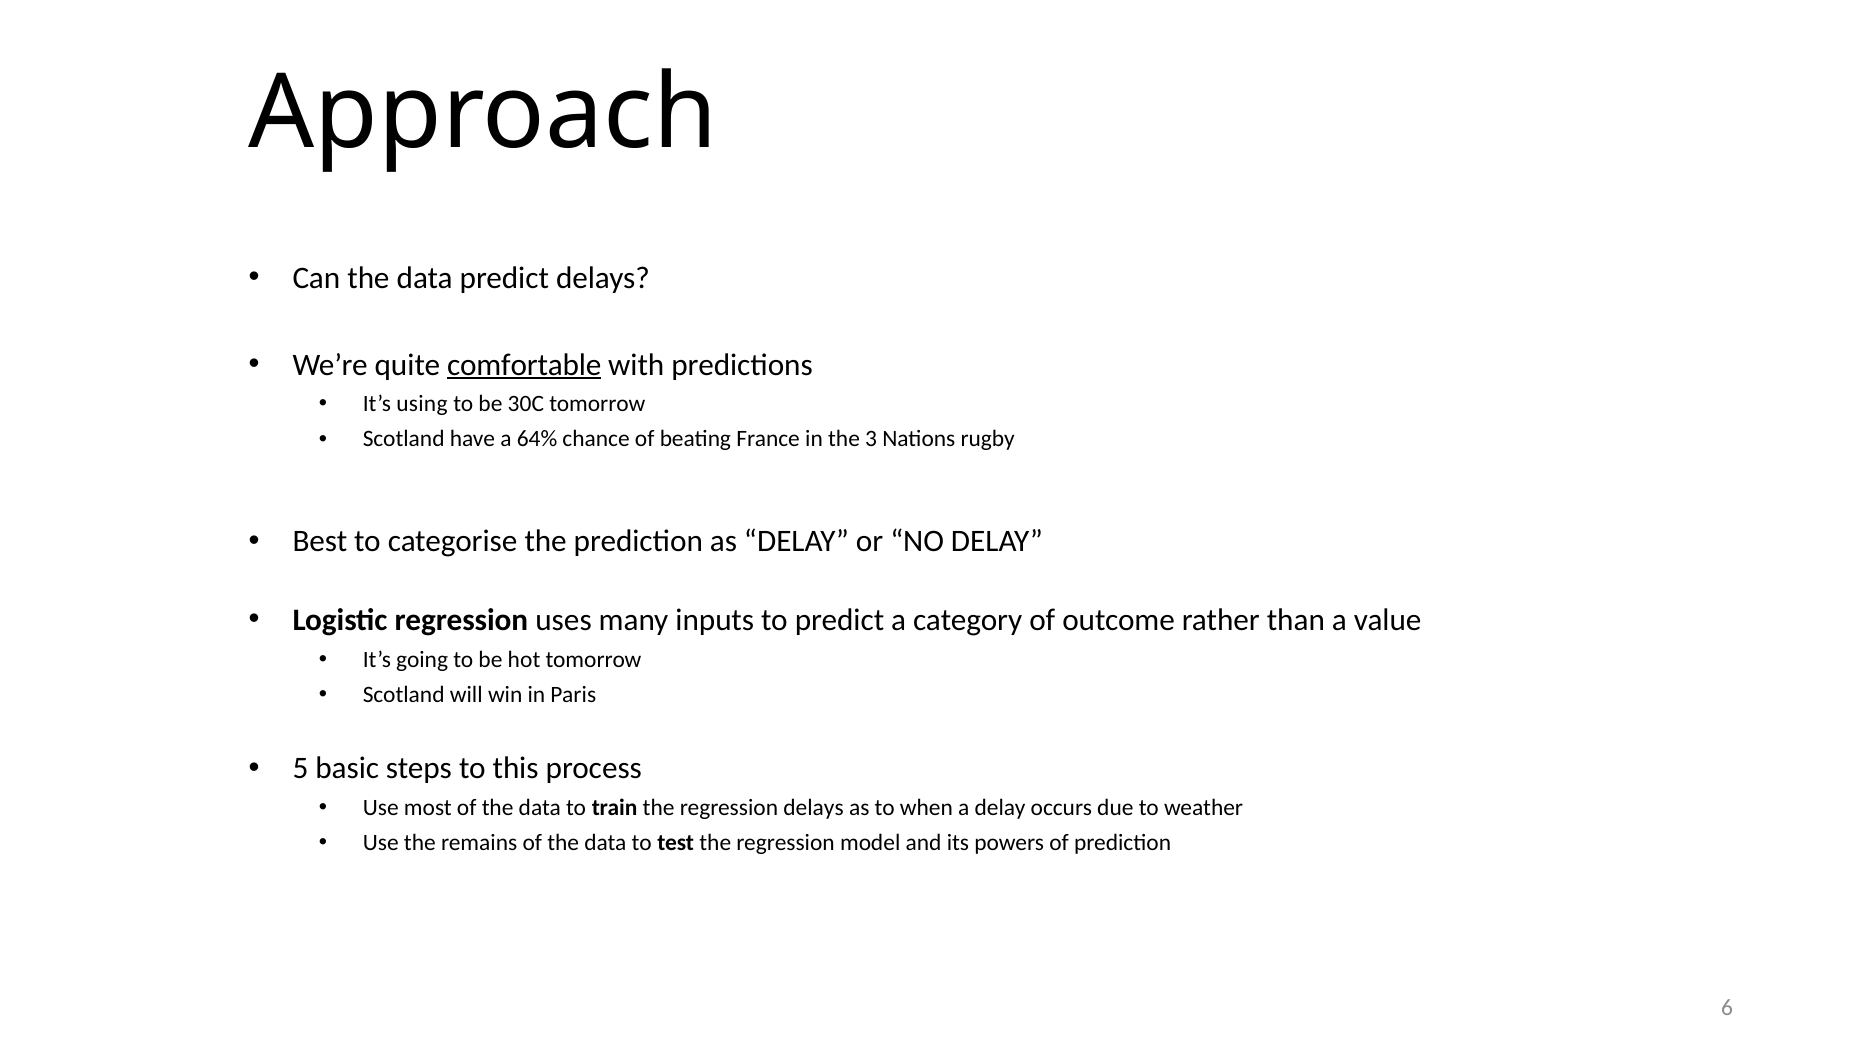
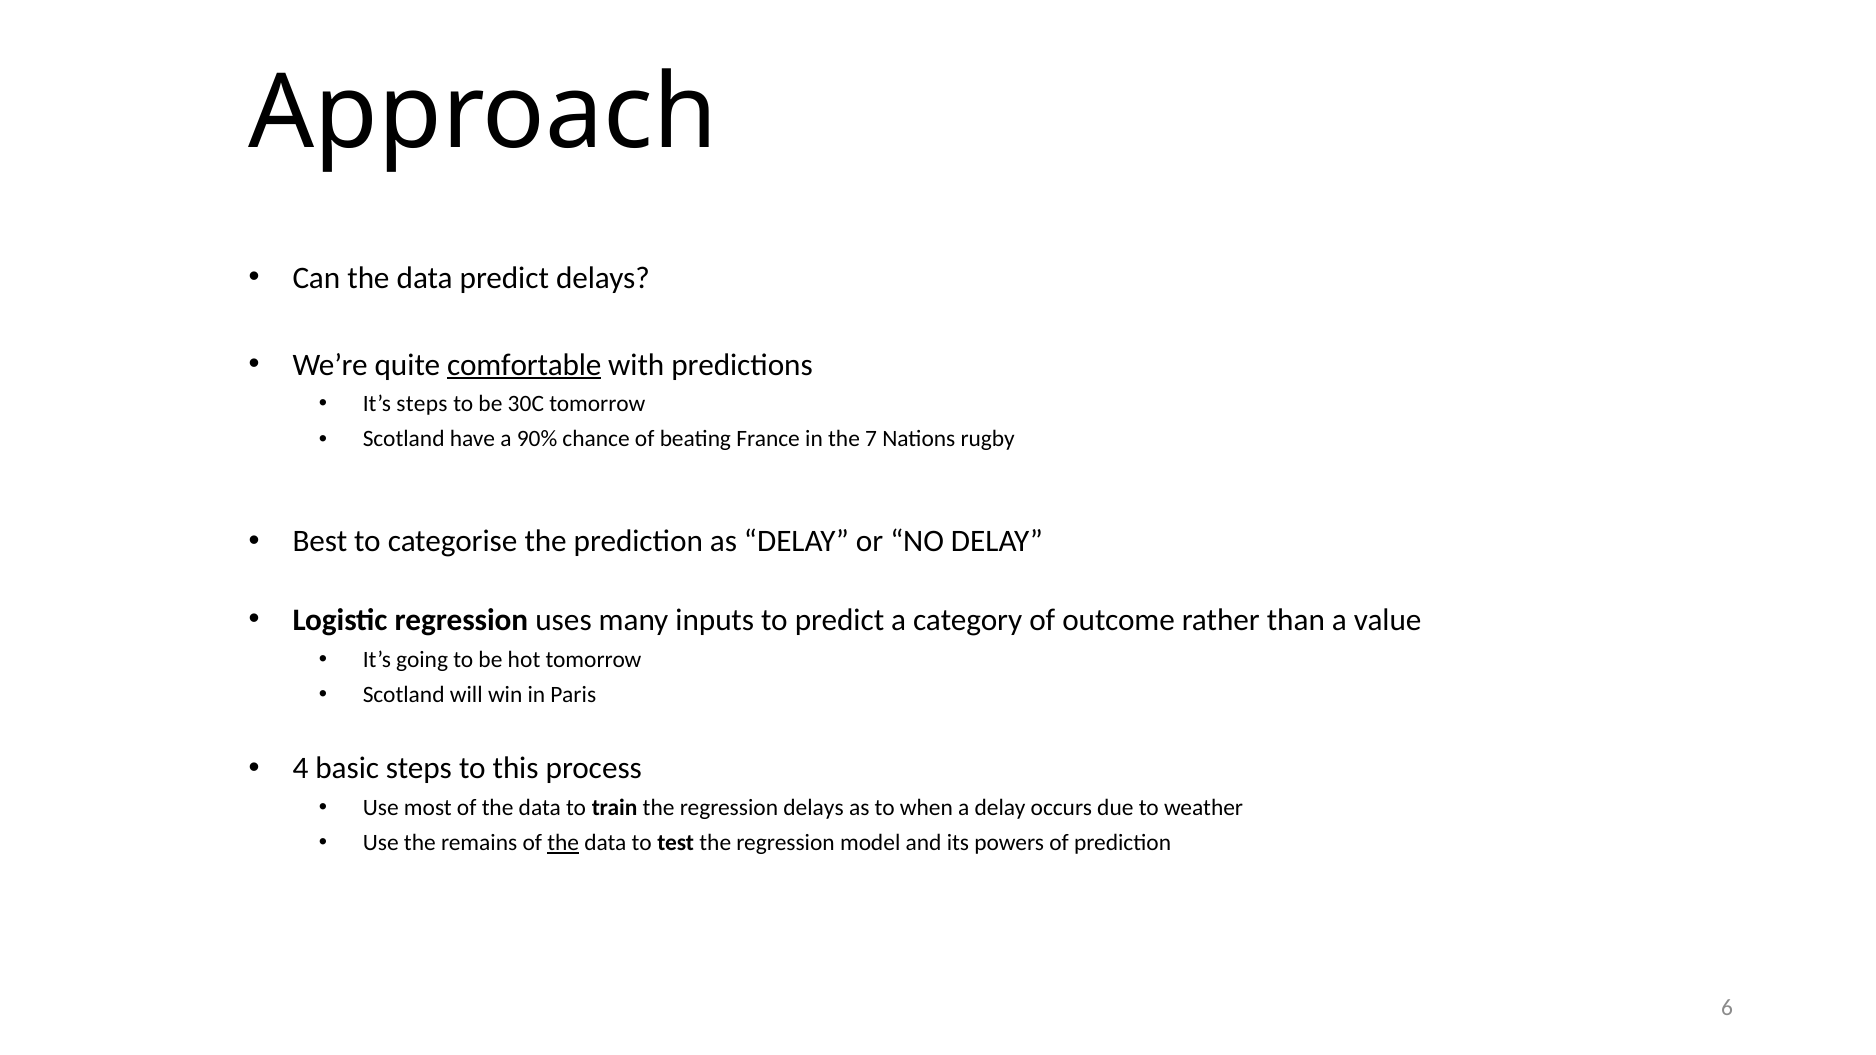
It’s using: using -> steps
64%: 64% -> 90%
3: 3 -> 7
5: 5 -> 4
the at (563, 843) underline: none -> present
